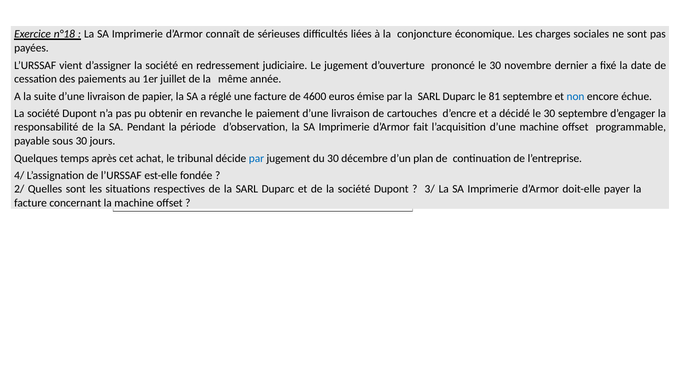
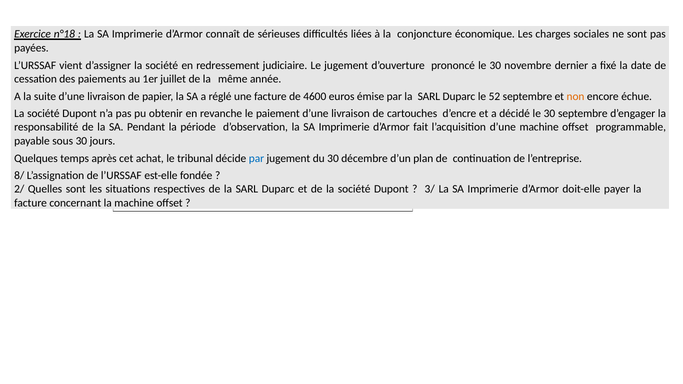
81: 81 -> 52
non colour: blue -> orange
4/: 4/ -> 8/
